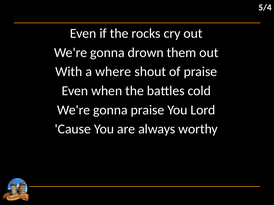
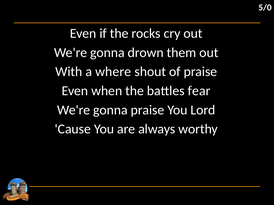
5/4: 5/4 -> 5/0
cold: cold -> fear
